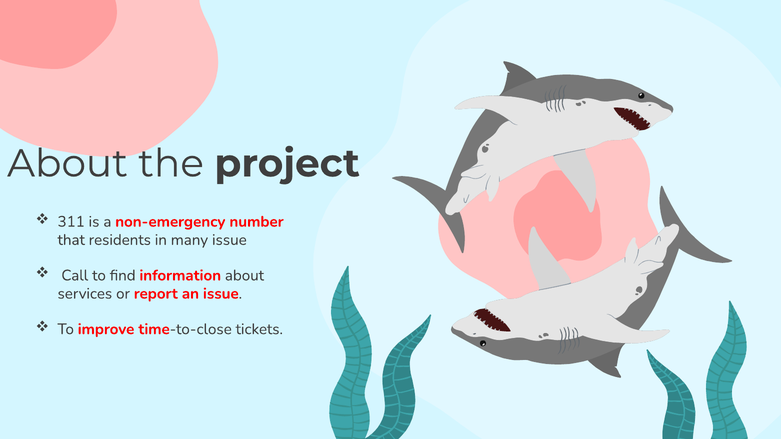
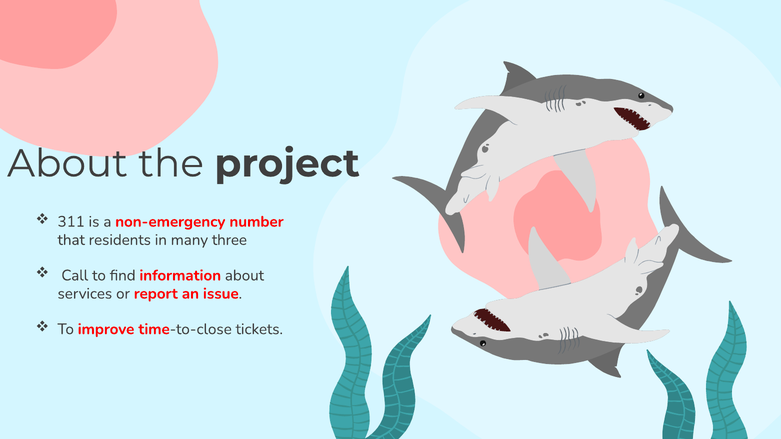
many issue: issue -> three
